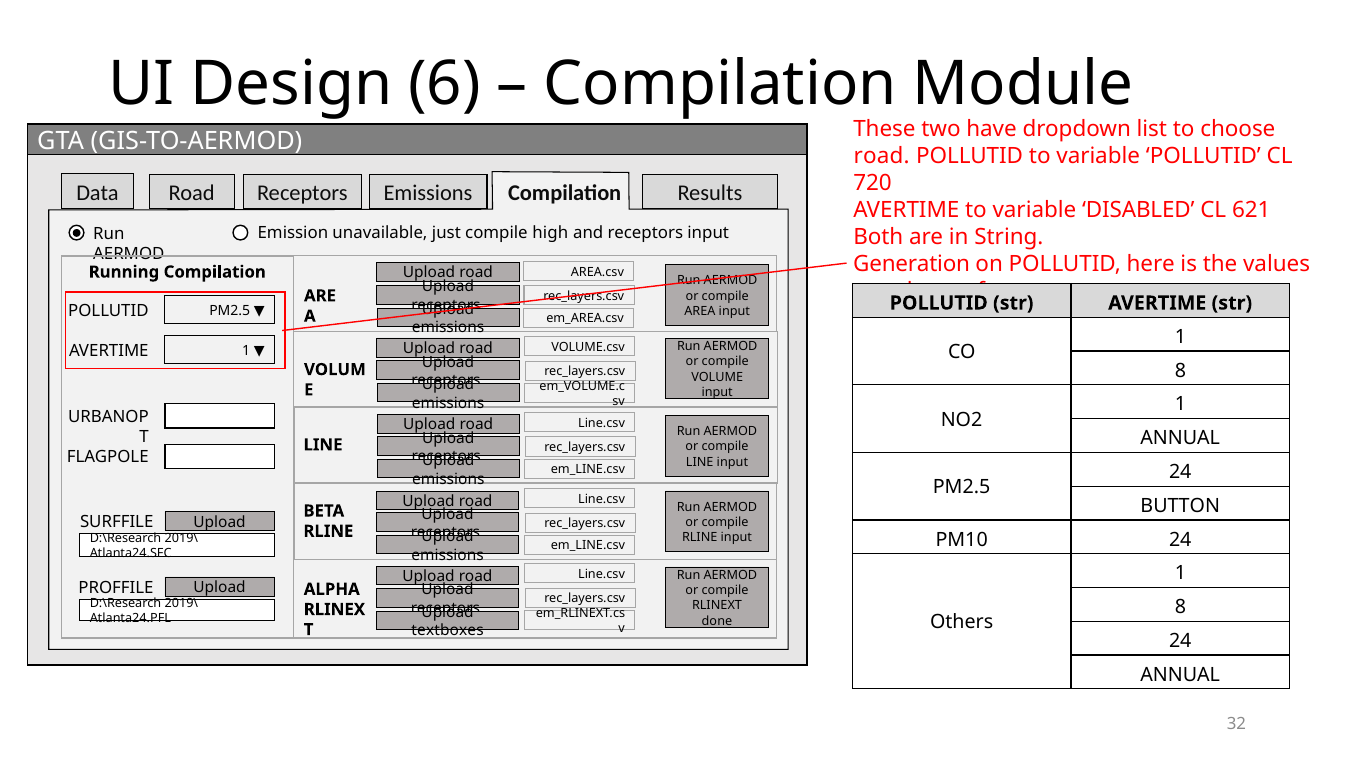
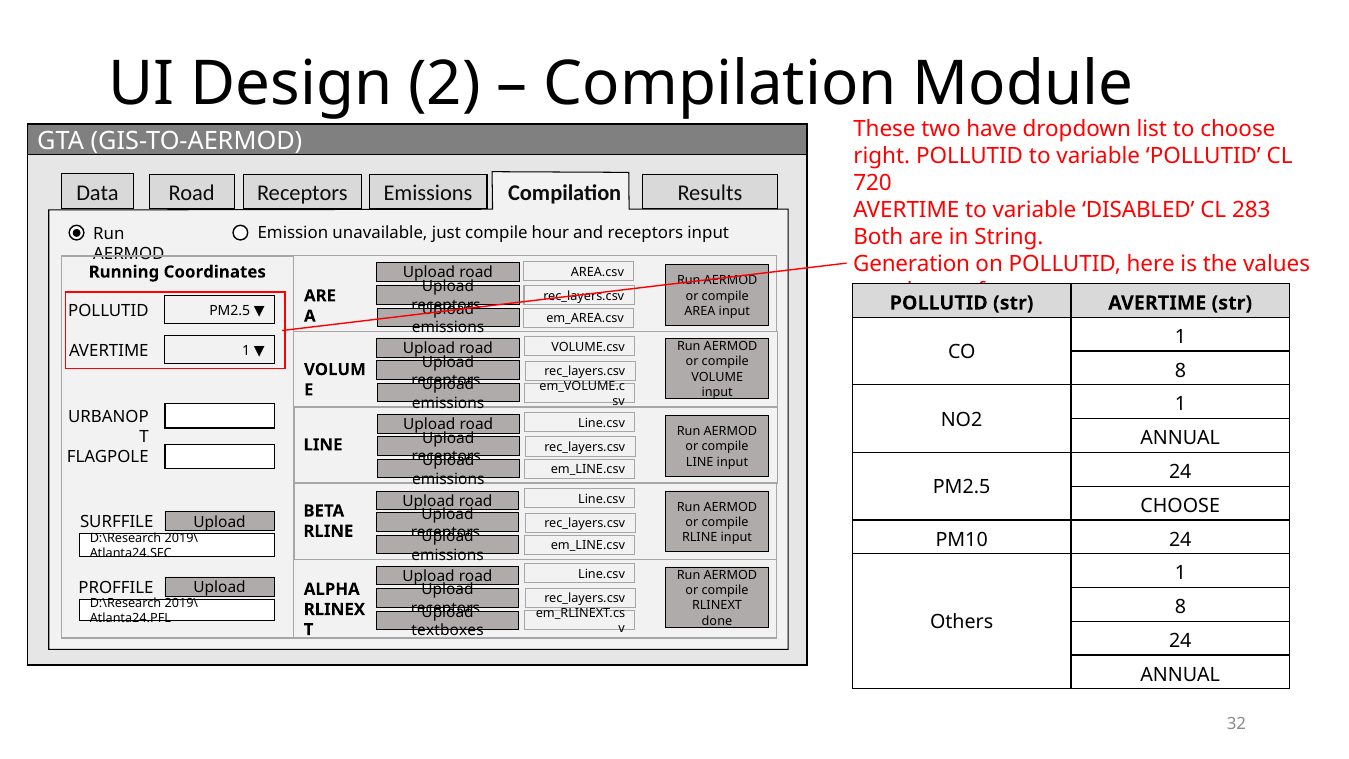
6: 6 -> 2
road at (882, 156): road -> right
621: 621 -> 283
high: high -> hour
Running Compilation: Compilation -> Coordinates
BUTTON at (1180, 506): BUTTON -> CHOOSE
